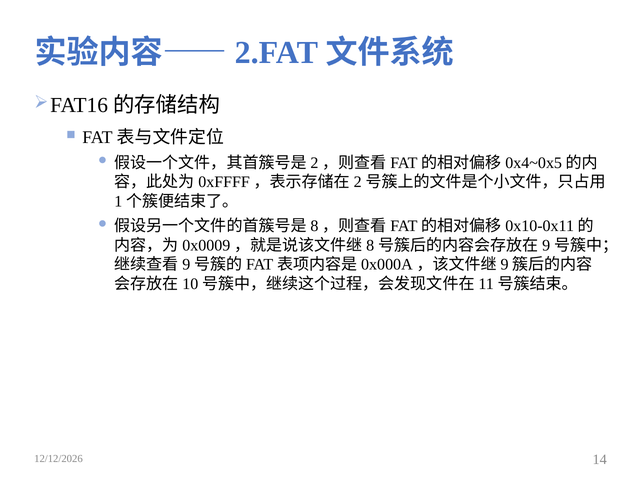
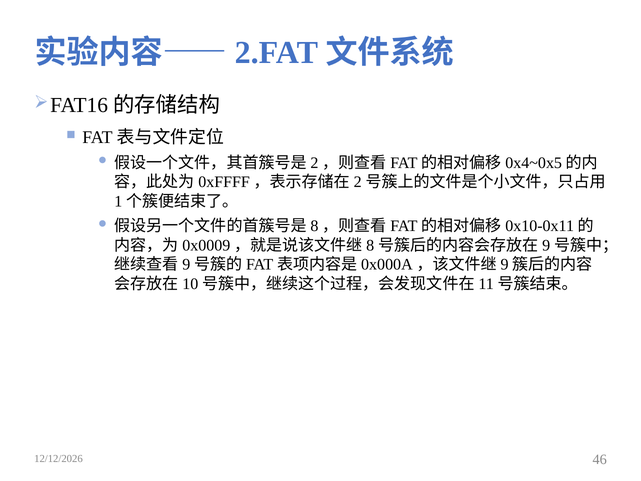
14: 14 -> 46
